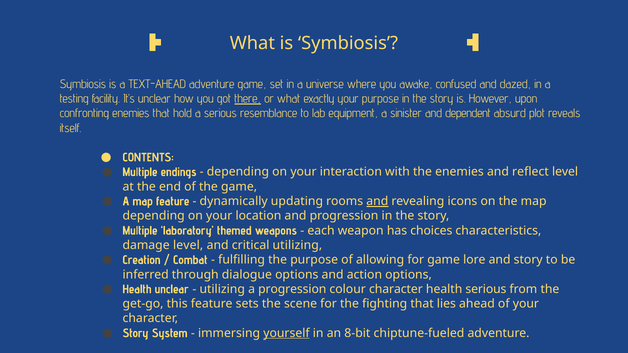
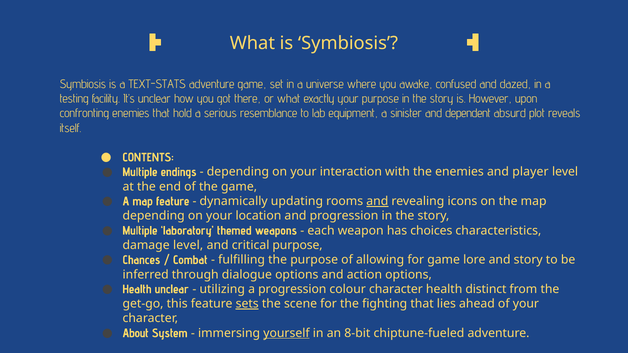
TEXT-AHEAD: TEXT-AHEAD -> TEXT-STATS
there underline: present -> none
reflect: reflect -> player
critical utilizing: utilizing -> purpose
Creation: Creation -> Chances
health serious: serious -> distinct
sets underline: none -> present
Story at (136, 333): Story -> About
